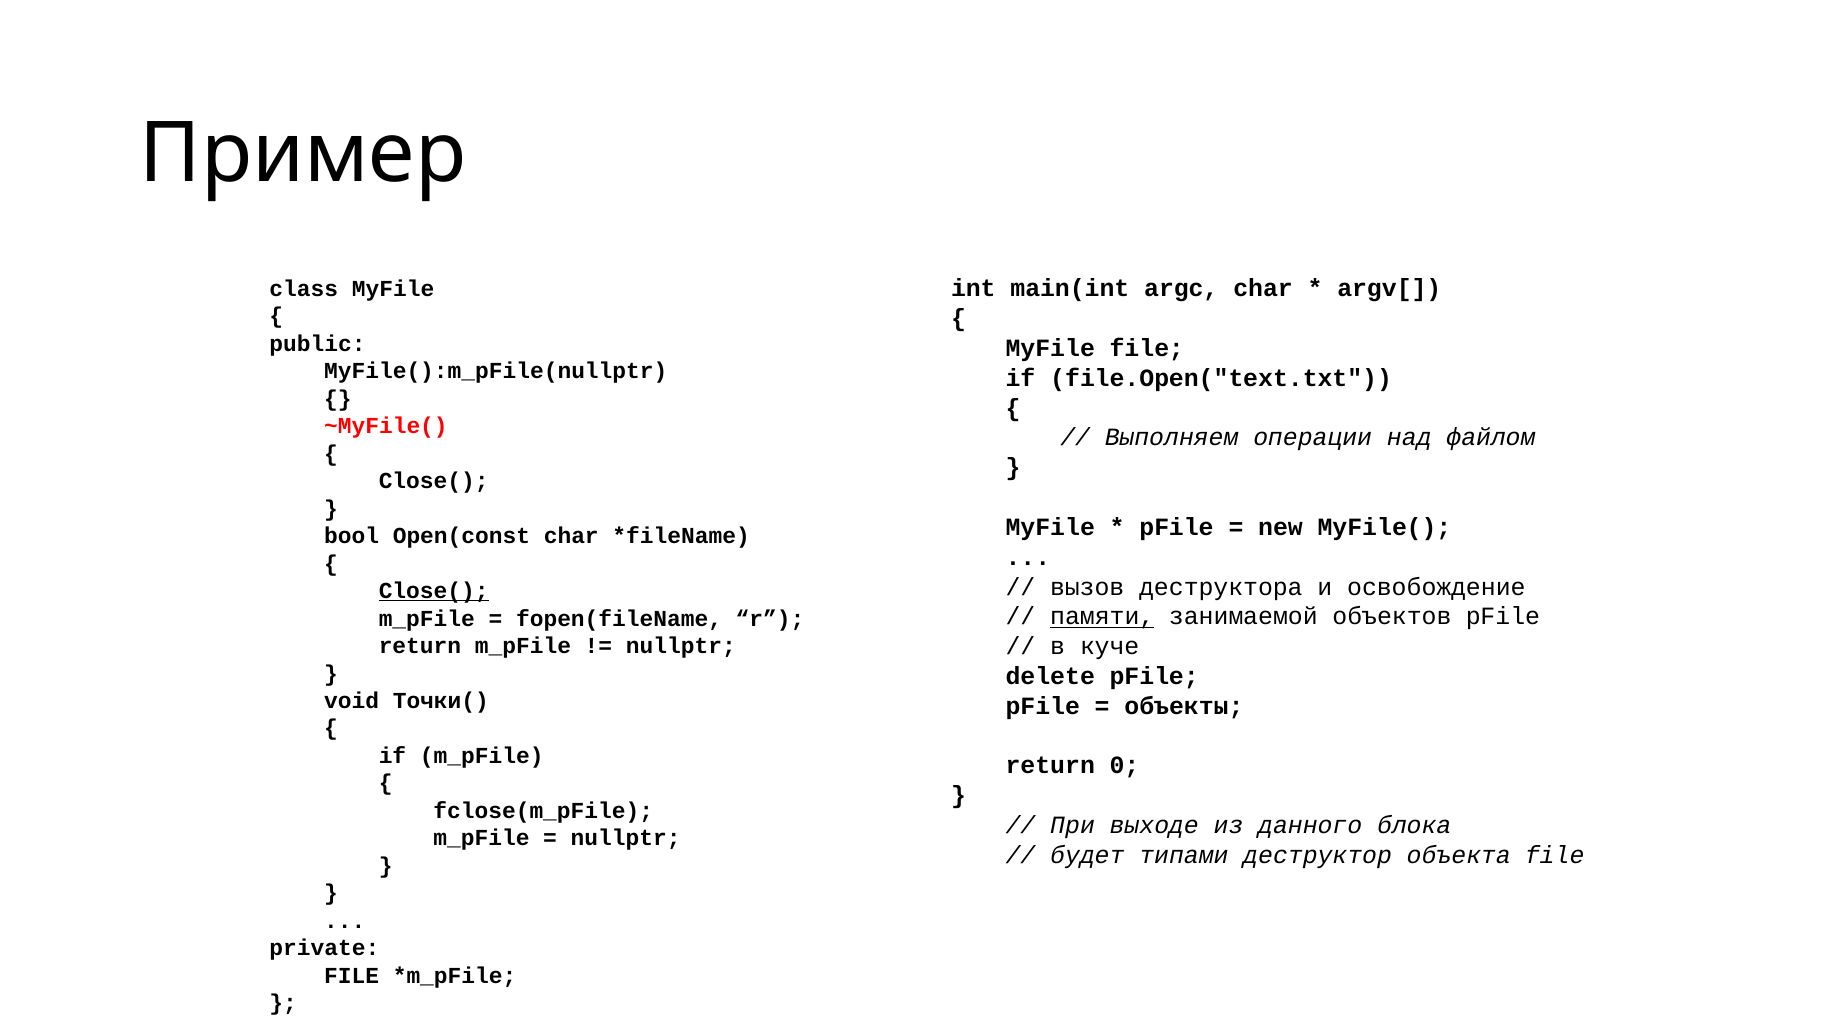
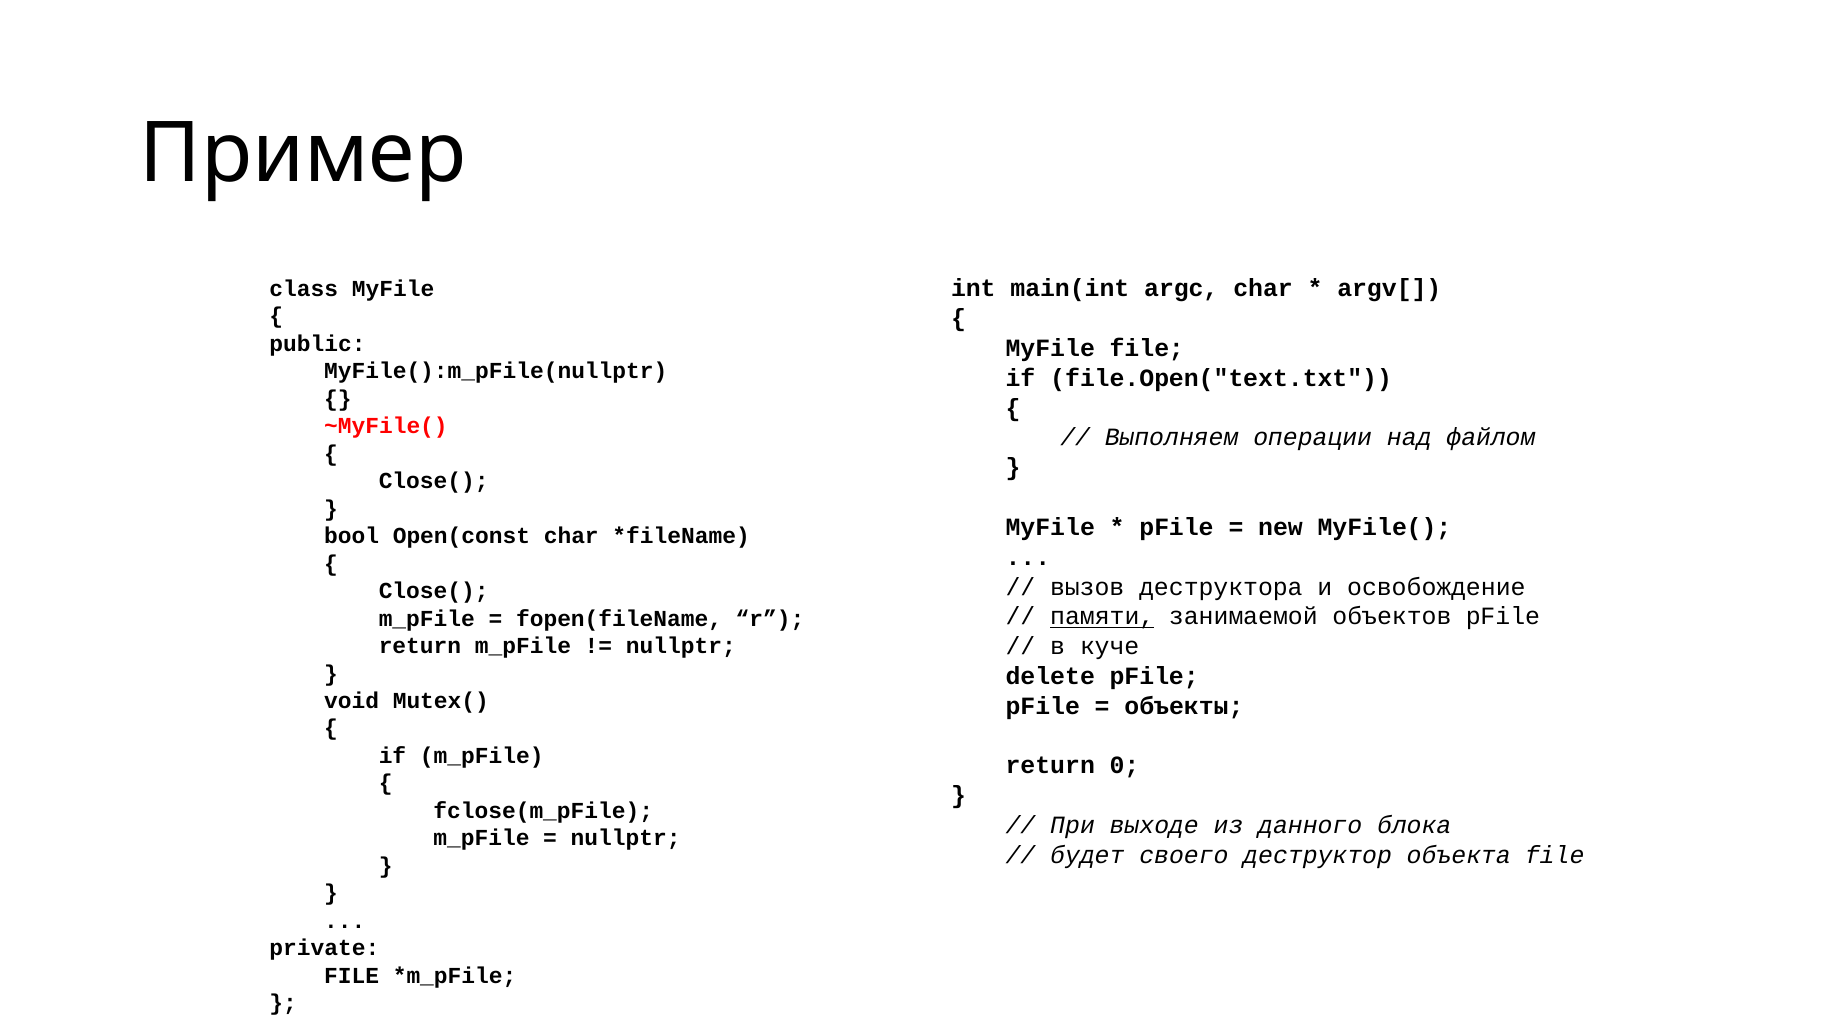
Close( at (434, 591) underline: present -> none
Точки(: Точки( -> Mutex(
типами: типами -> своего
